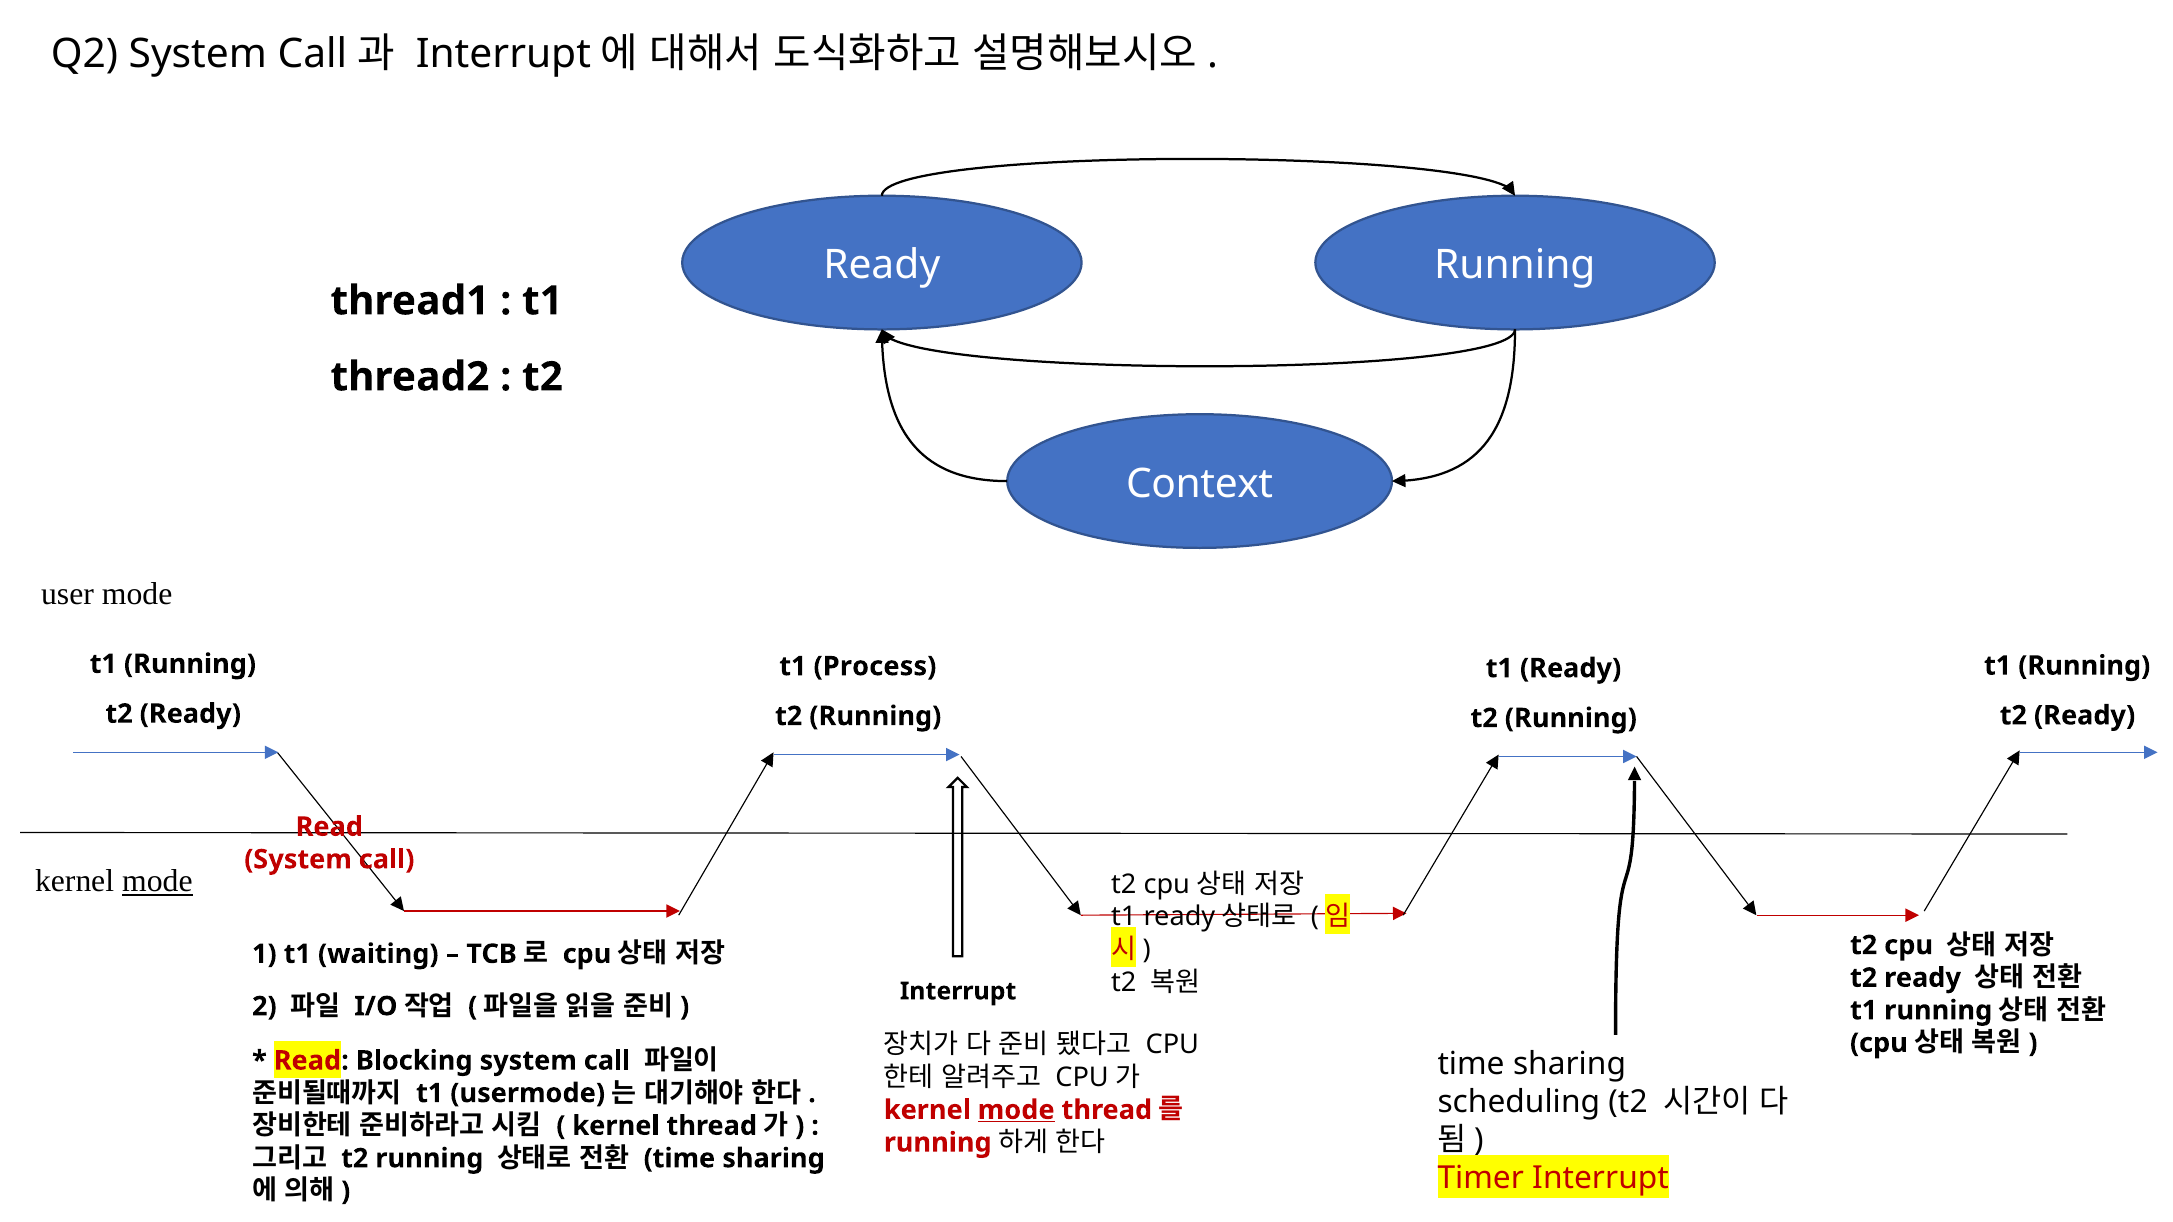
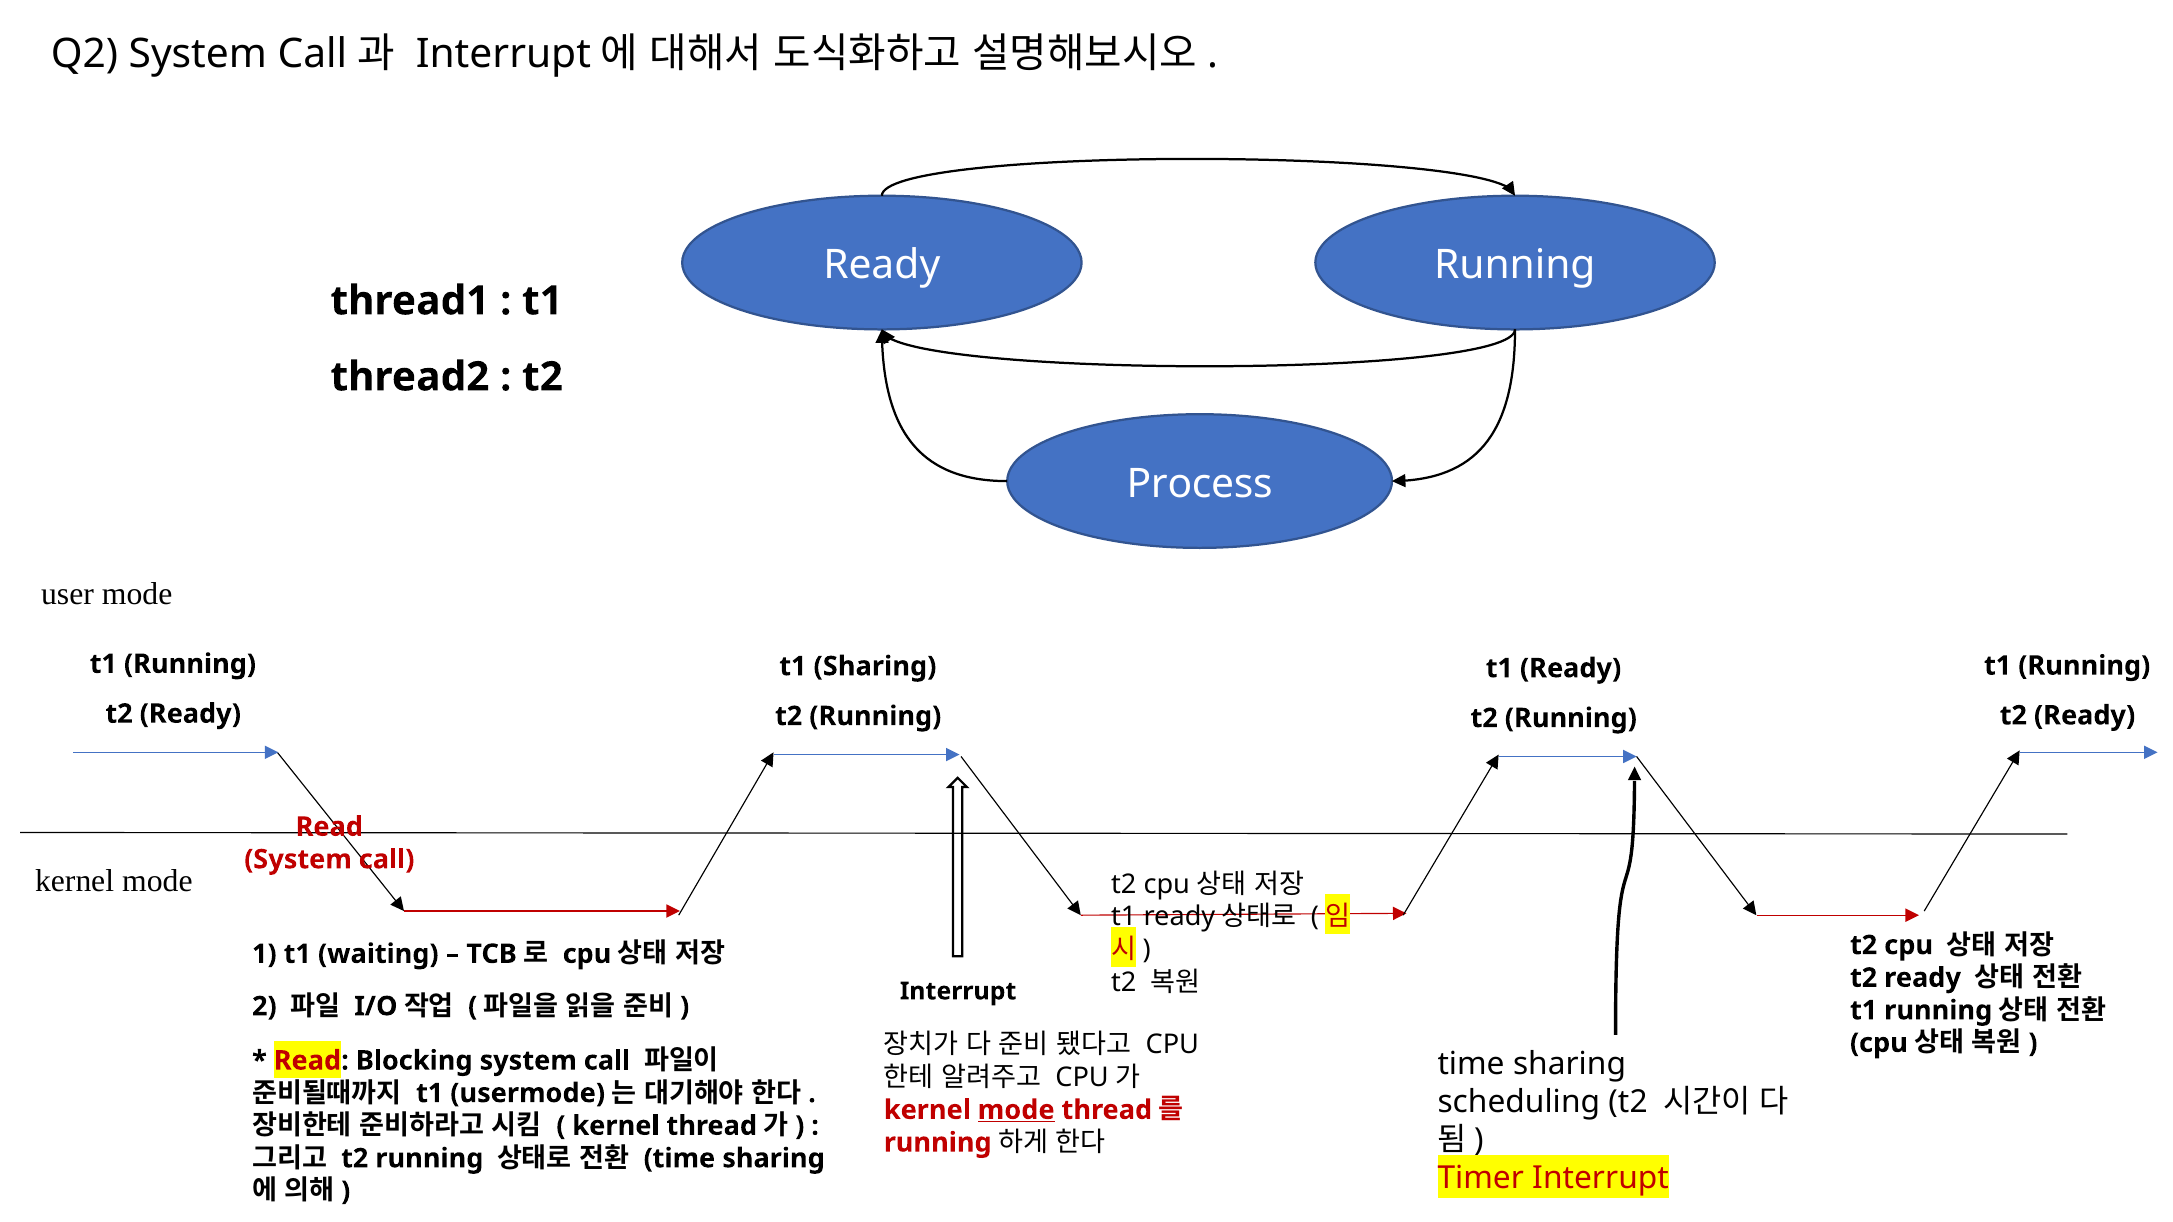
Context: Context -> Process
t1 Process: Process -> Sharing
mode at (157, 881) underline: present -> none
